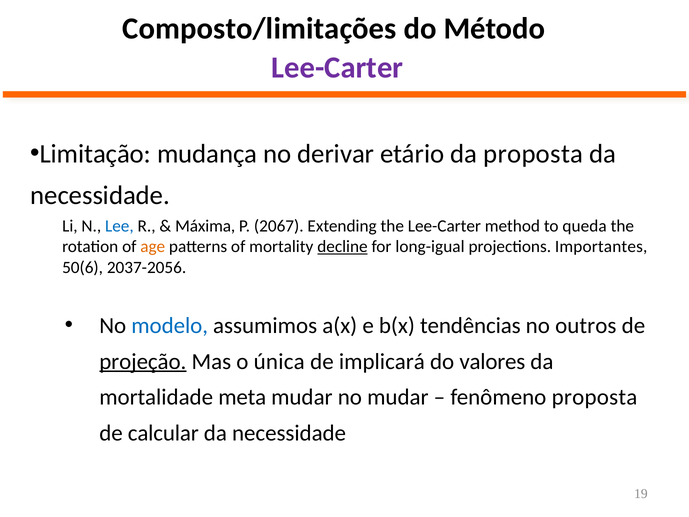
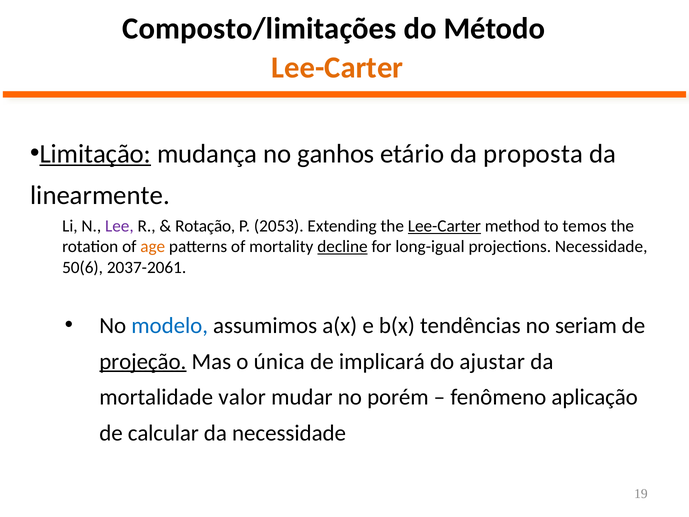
Lee-Carter at (337, 68) colour: purple -> orange
Limitação underline: none -> present
derivar: derivar -> ganhos
necessidade at (100, 195): necessidade -> linearmente
Lee colour: blue -> purple
Máxima: Máxima -> Rotação
2067: 2067 -> 2053
Lee-Carter at (444, 226) underline: none -> present
queda: queda -> temos
projections Importantes: Importantes -> Necessidade
2037-2056: 2037-2056 -> 2037-2061
outros: outros -> seriam
valores: valores -> ajustar
meta: meta -> valor
no mudar: mudar -> porém
fenômeno proposta: proposta -> aplicação
